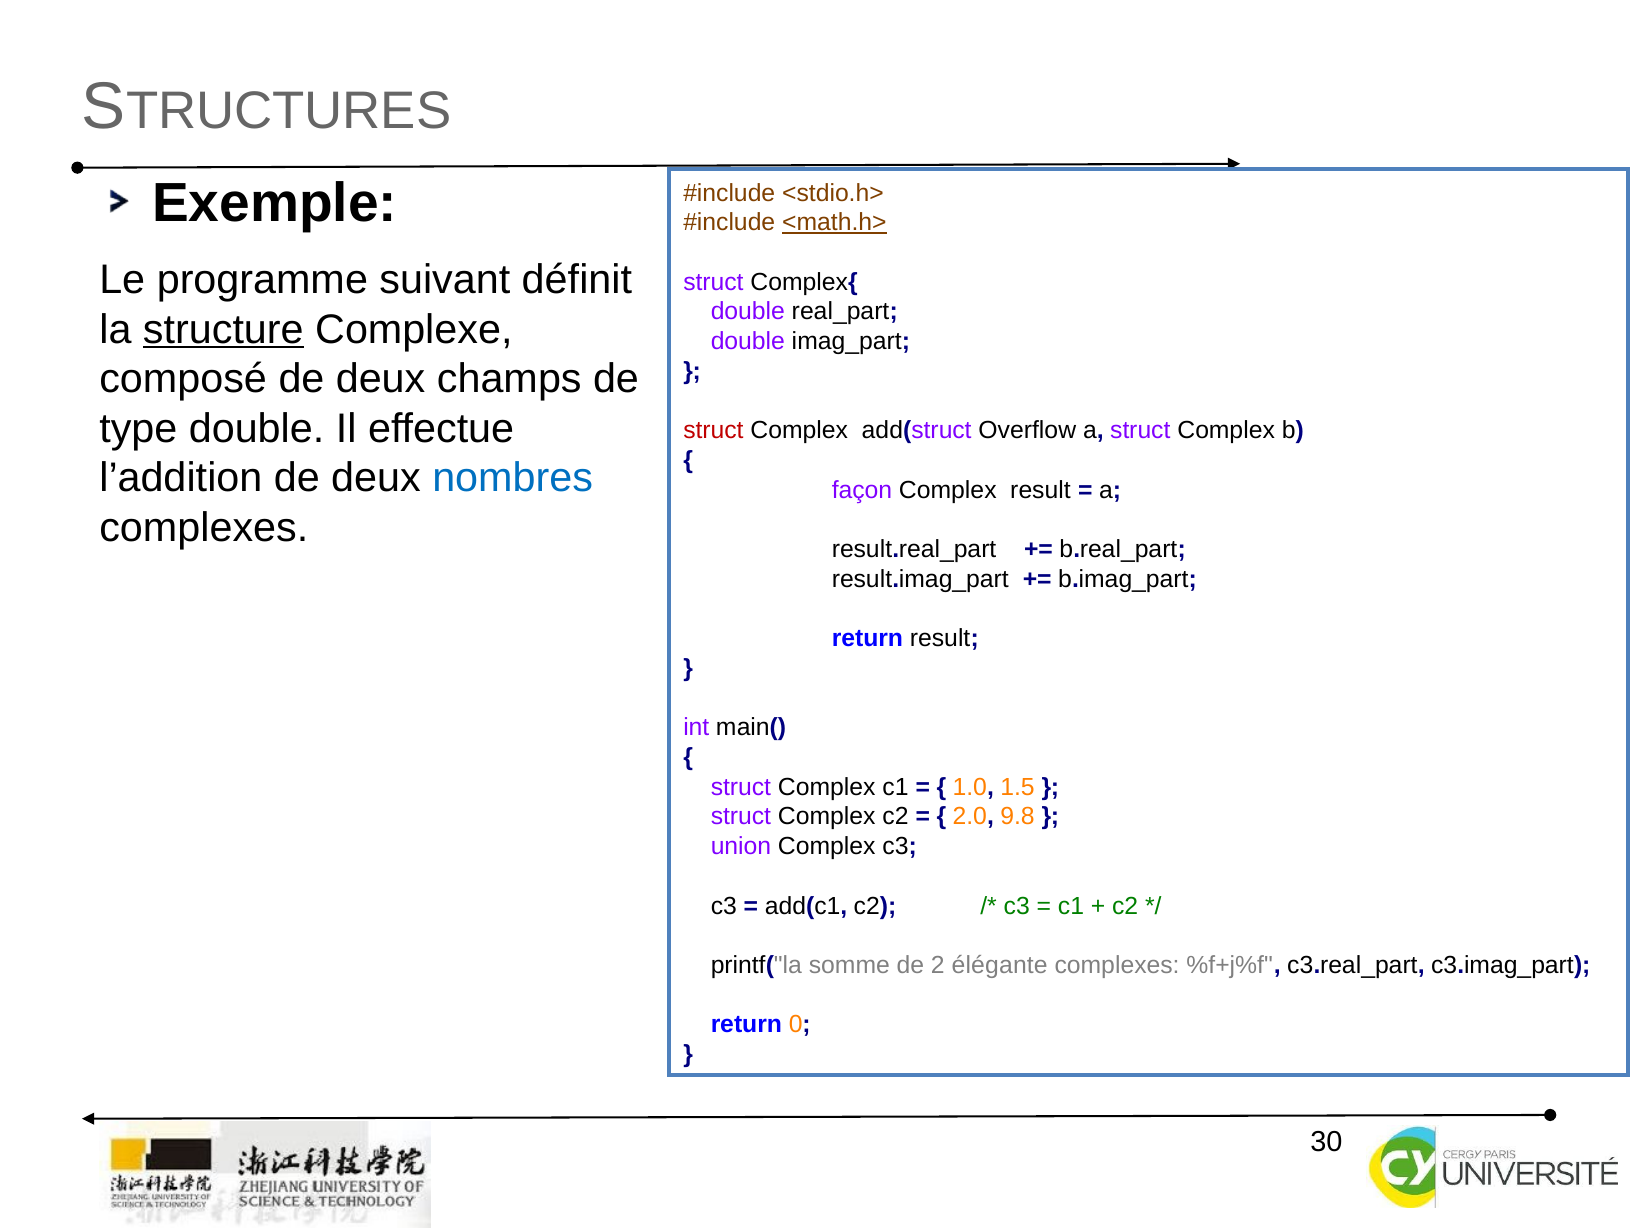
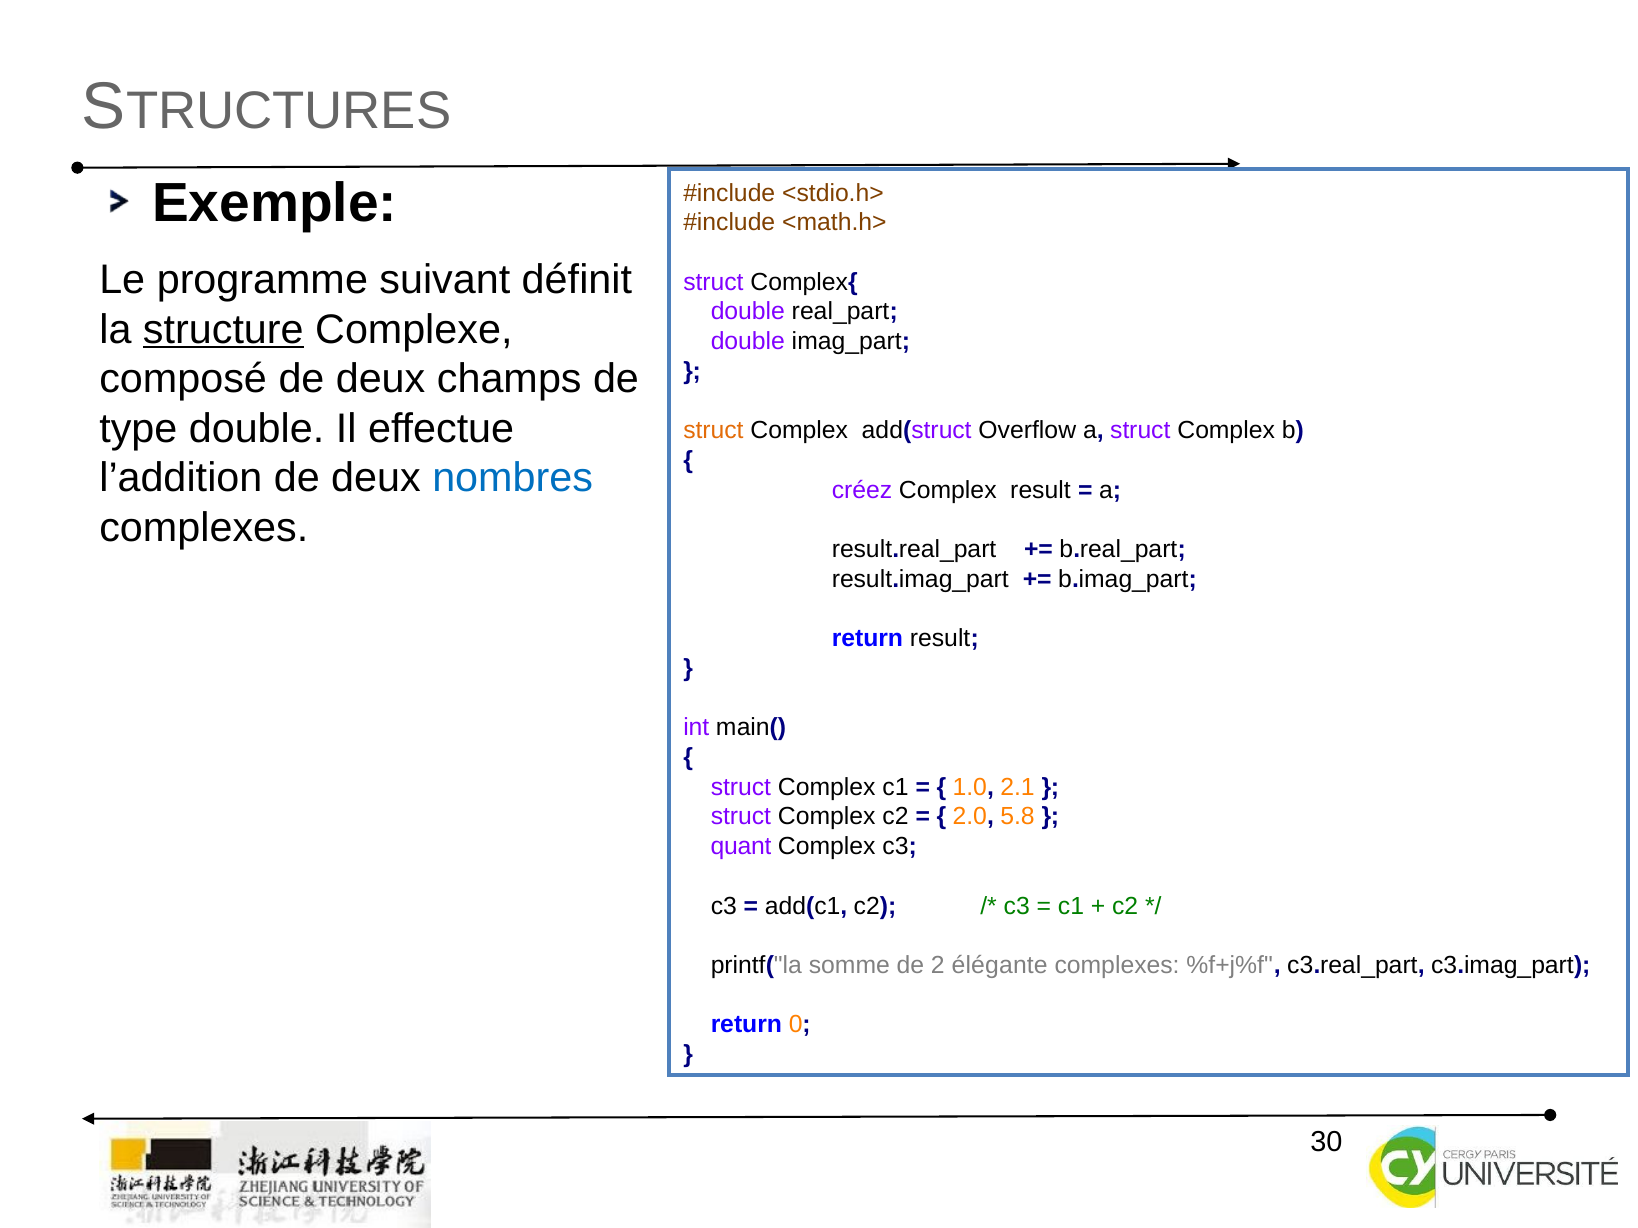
<math.h> underline: present -> none
struct at (713, 431) colour: red -> orange
façon: façon -> créez
1.5: 1.5 -> 2.1
9.8: 9.8 -> 5.8
union: union -> quant
